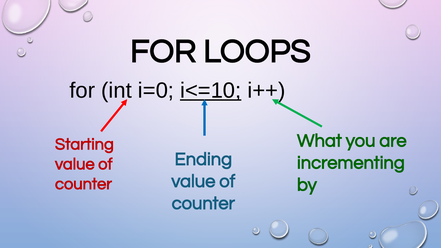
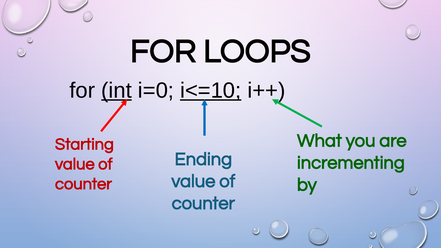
int underline: none -> present
